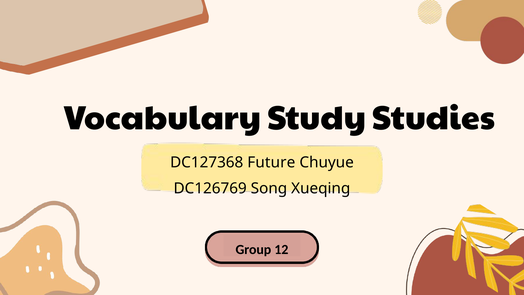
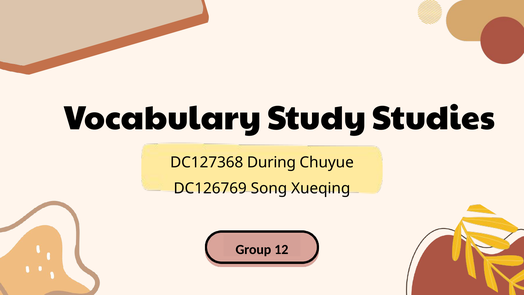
Future: Future -> During
